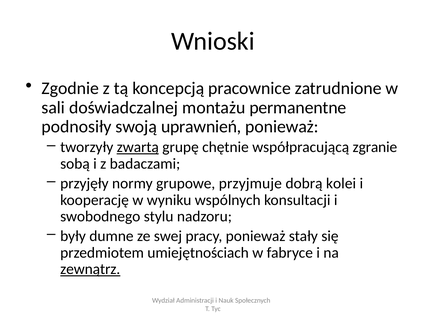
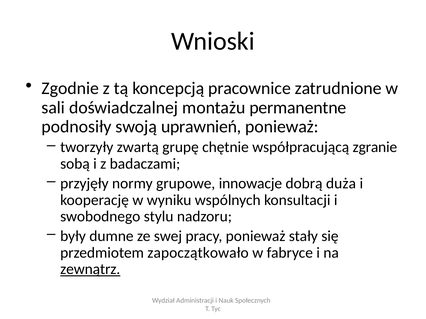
zwartą underline: present -> none
przyjmuje: przyjmuje -> innowacje
kolei: kolei -> duża
umiejętnościach: umiejętnościach -> zapoczątkowało
